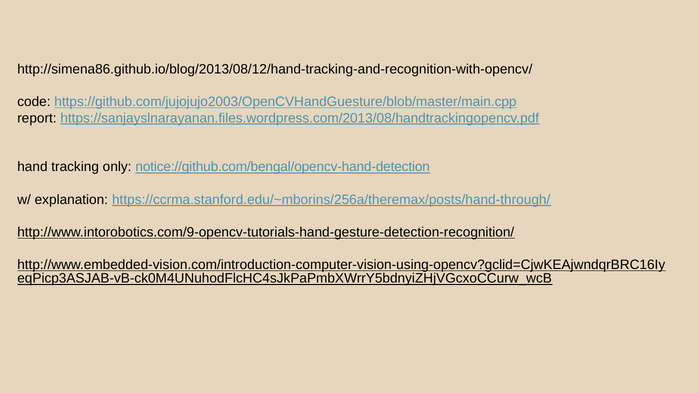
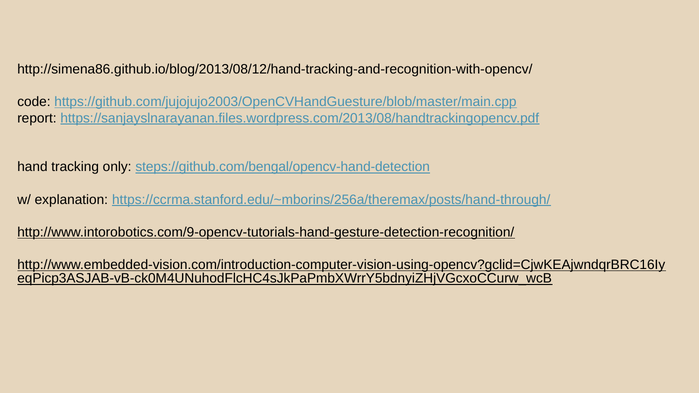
notice://github.com/bengal/opencv-hand-detection: notice://github.com/bengal/opencv-hand-detection -> steps://github.com/bengal/opencv-hand-detection
